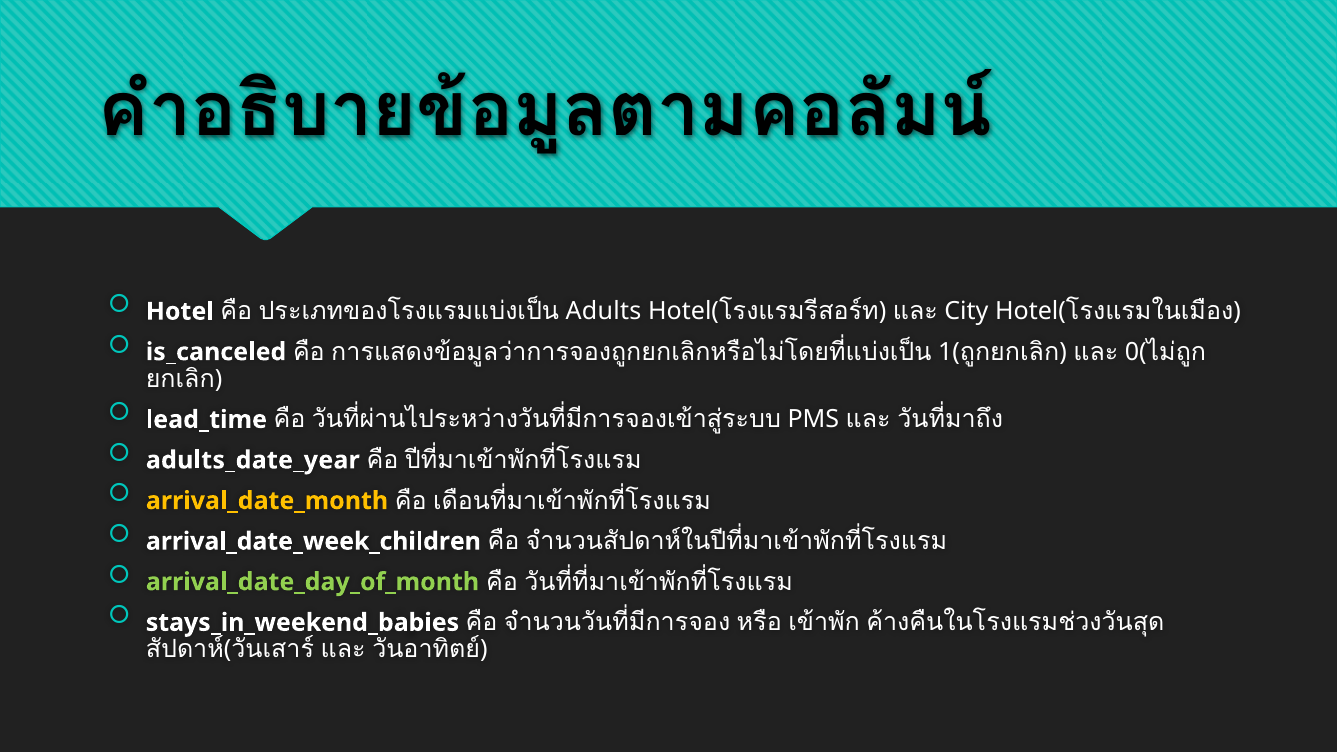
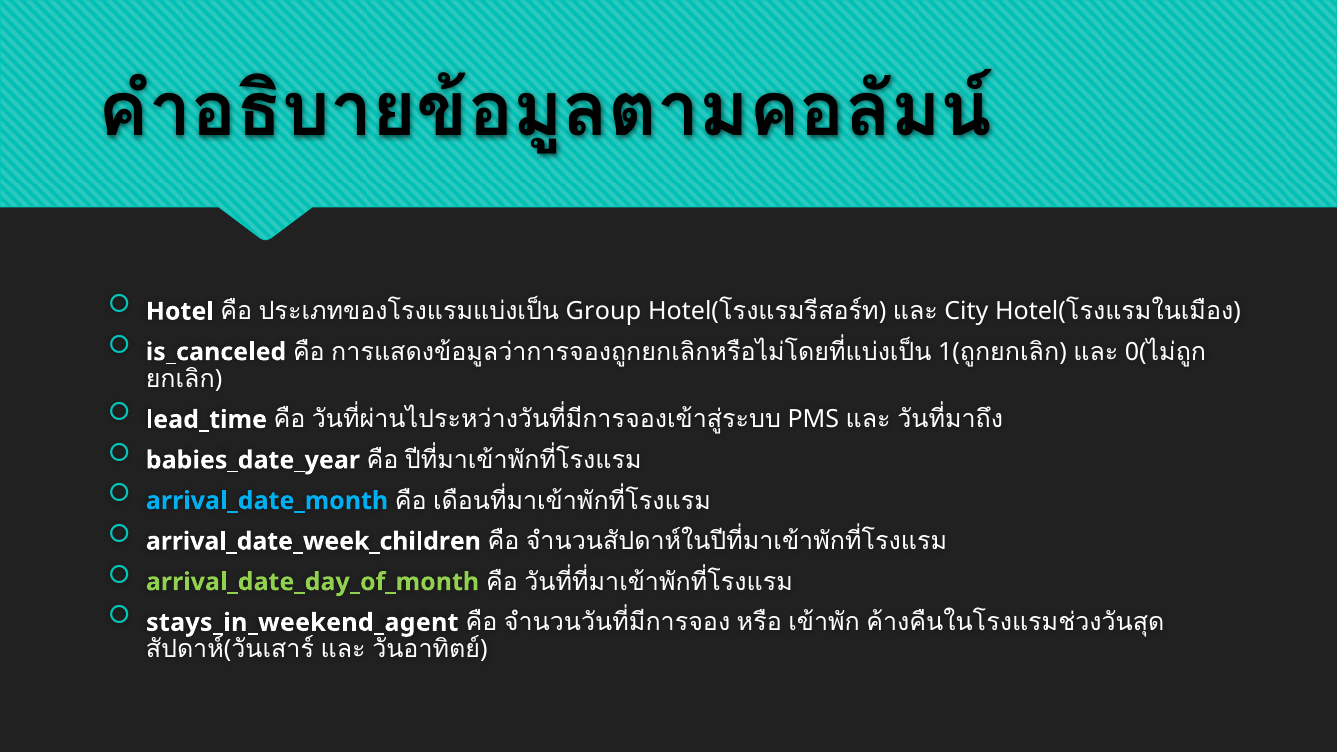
Adults: Adults -> Group
adults_date_year: adults_date_year -> babies_date_year
arrival_date_month colour: yellow -> light blue
stays_in_weekend_babies: stays_in_weekend_babies -> stays_in_weekend_agent
